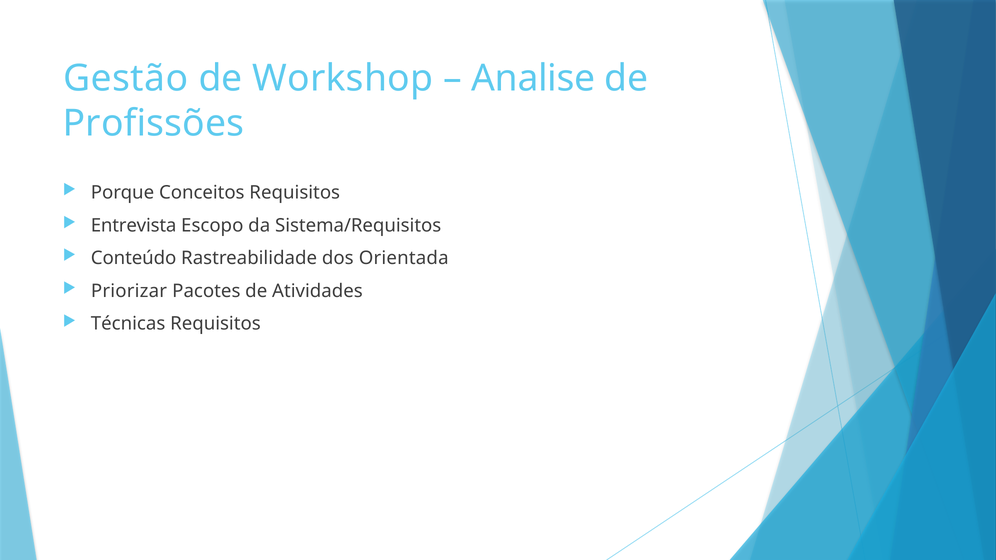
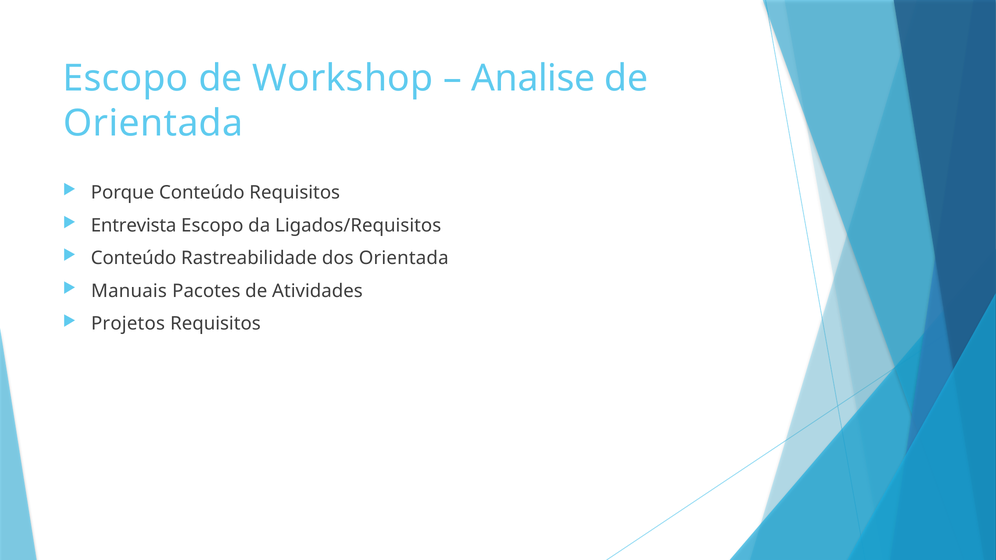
Gestão at (126, 79): Gestão -> Escopo
Profissões at (153, 123): Profissões -> Orientada
Porque Conceitos: Conceitos -> Conteúdo
Sistema/Requisitos: Sistema/Requisitos -> Ligados/Requisitos
Priorizar: Priorizar -> Manuais
Técnicas: Técnicas -> Projetos
